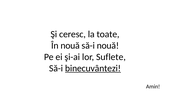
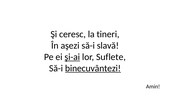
toate: toate -> tineri
În nouă: nouă -> aşezi
să-i nouă: nouă -> slavă
şi-ai underline: none -> present
